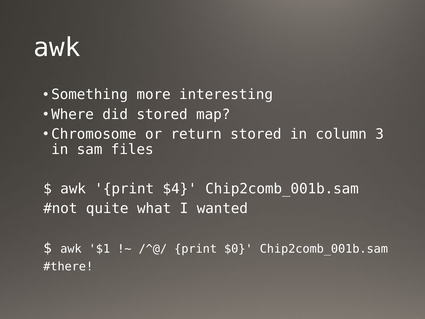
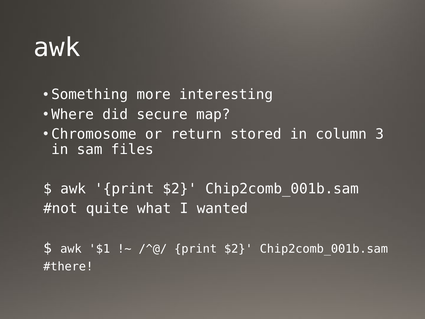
did stored: stored -> secure
awk print $4: $4 -> $2
$0 at (238, 249): $0 -> $2
